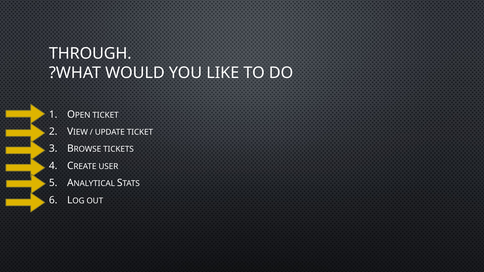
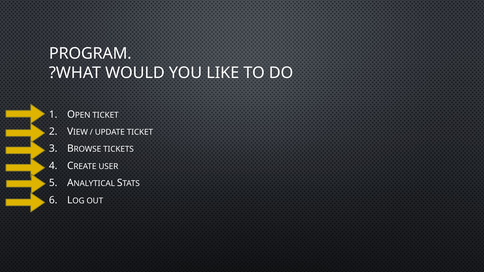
THROUGH: THROUGH -> PROGRAM
